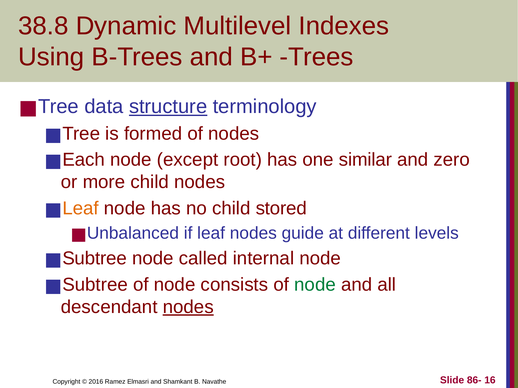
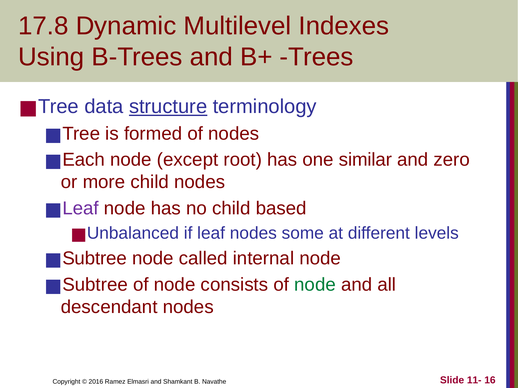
38.8: 38.8 -> 17.8
Leaf at (81, 208) colour: orange -> purple
stored: stored -> based
guide: guide -> some
nodes at (188, 307) underline: present -> none
86-: 86- -> 11-
